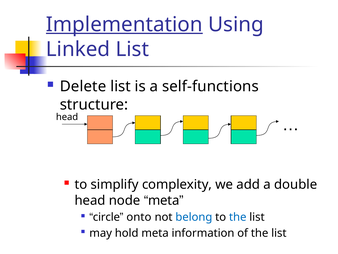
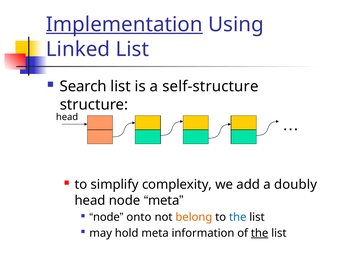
Delete: Delete -> Search
self-functions: self-functions -> self-structure
double: double -> doubly
circle at (106, 217): circle -> node
belong colour: blue -> orange
the at (260, 233) underline: none -> present
